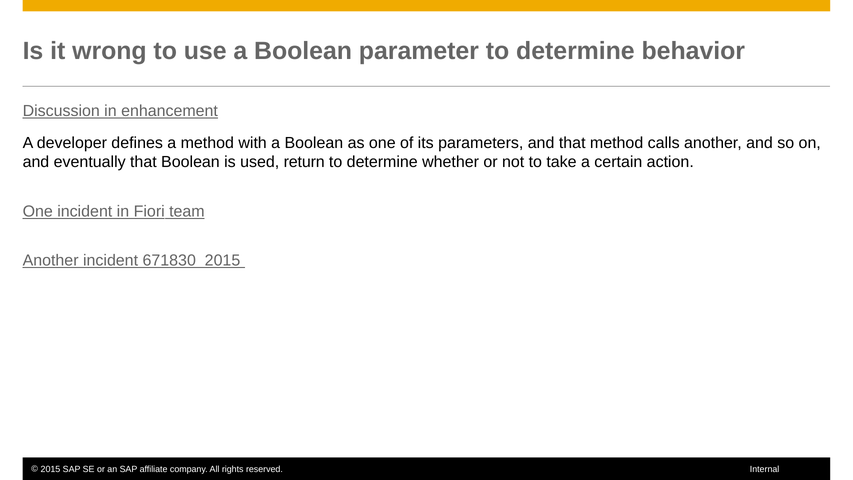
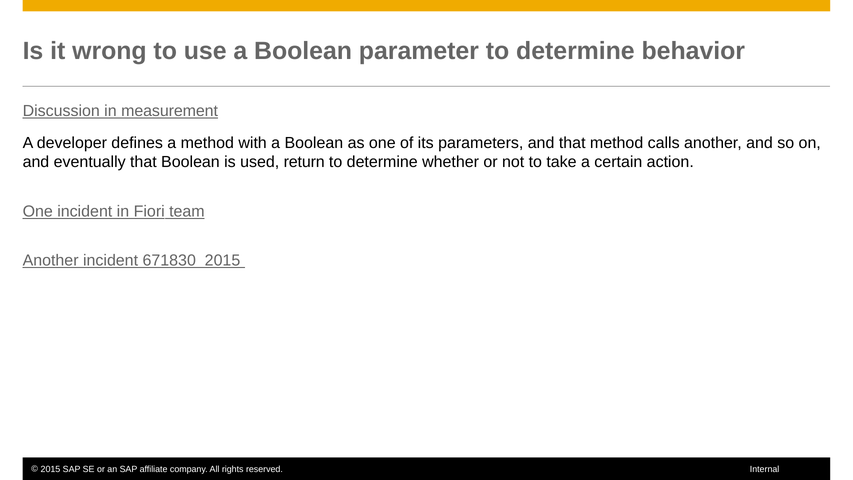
enhancement: enhancement -> measurement
